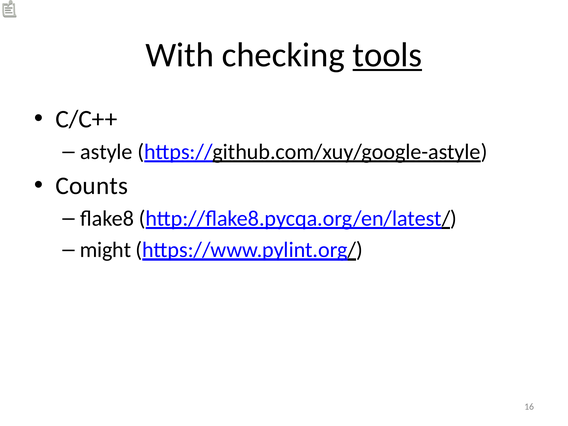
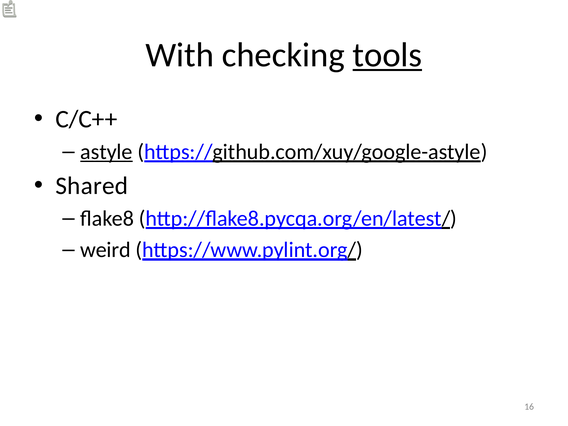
astyle underline: none -> present
Counts: Counts -> Shared
might: might -> weird
